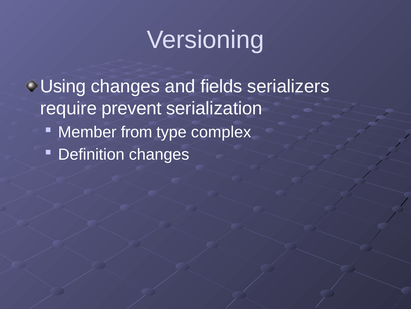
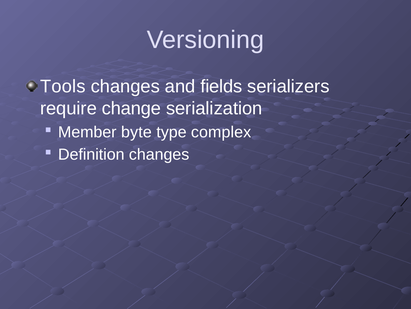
Using: Using -> Tools
prevent: prevent -> change
from: from -> byte
